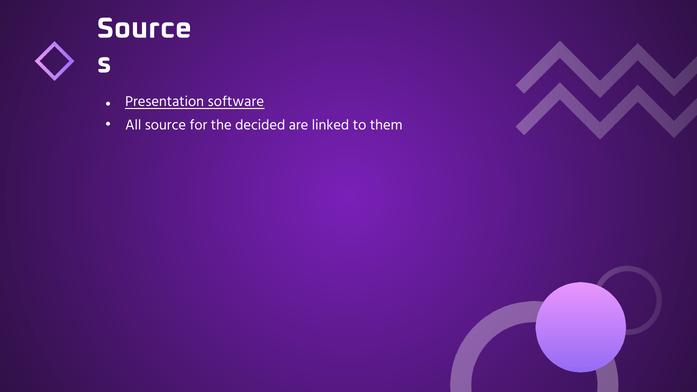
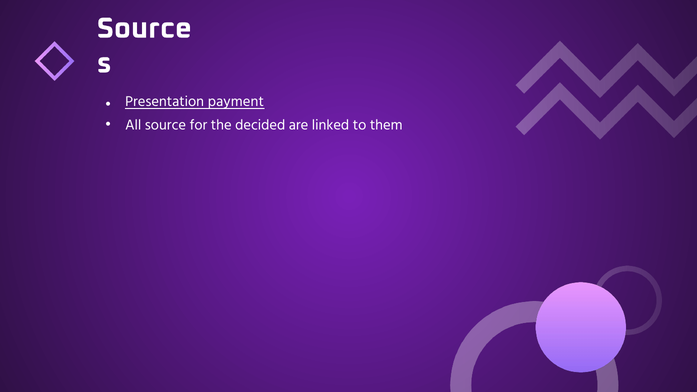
software: software -> payment
